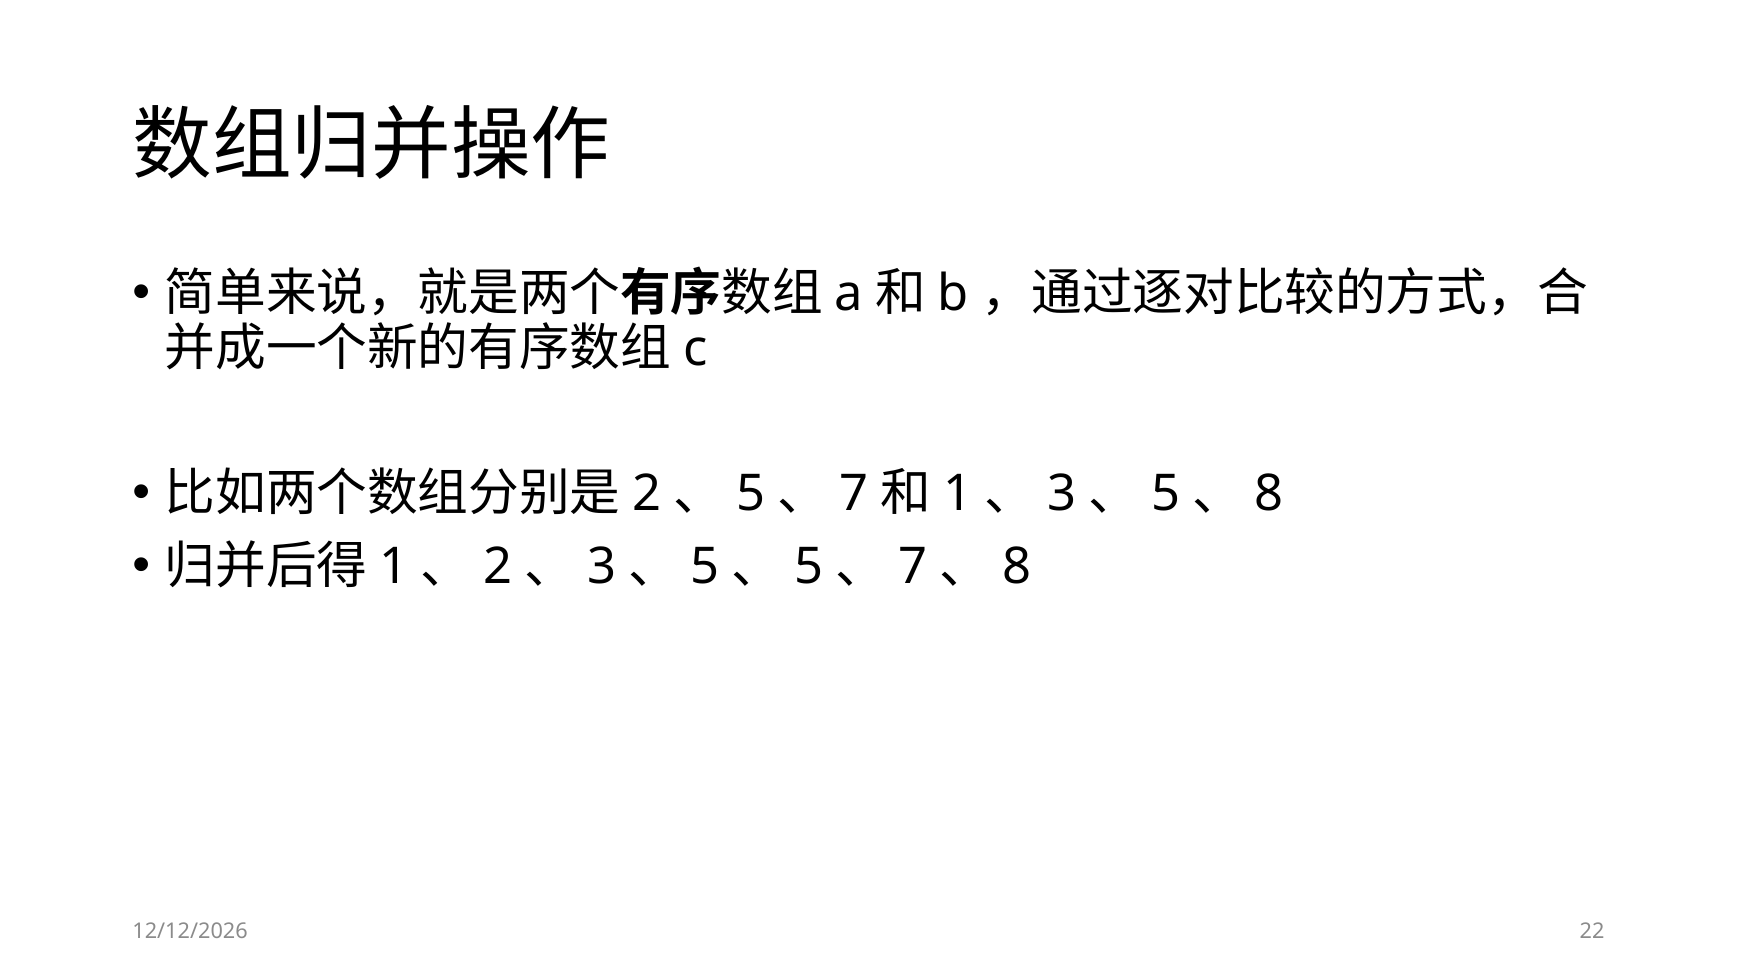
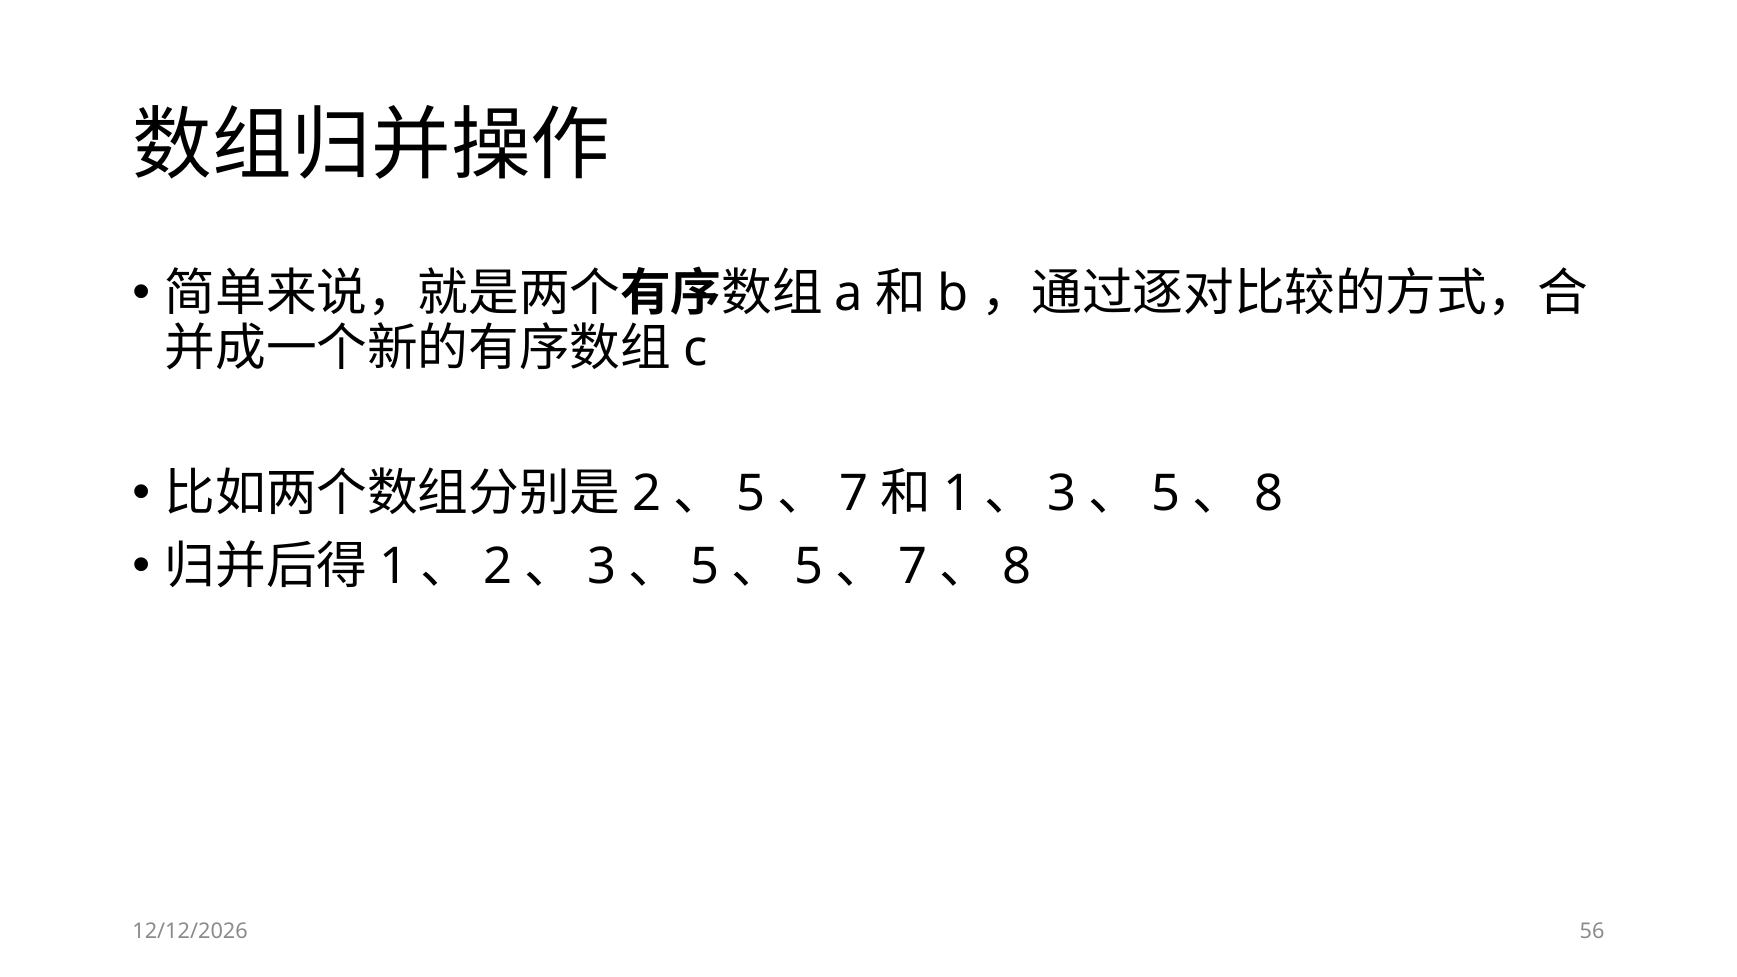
22: 22 -> 56
